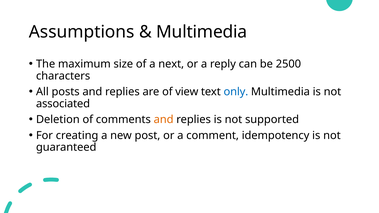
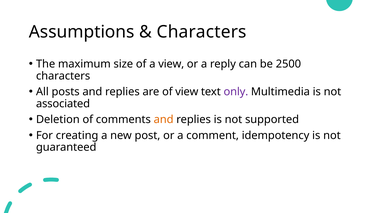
Multimedia at (202, 32): Multimedia -> Characters
a next: next -> view
only colour: blue -> purple
